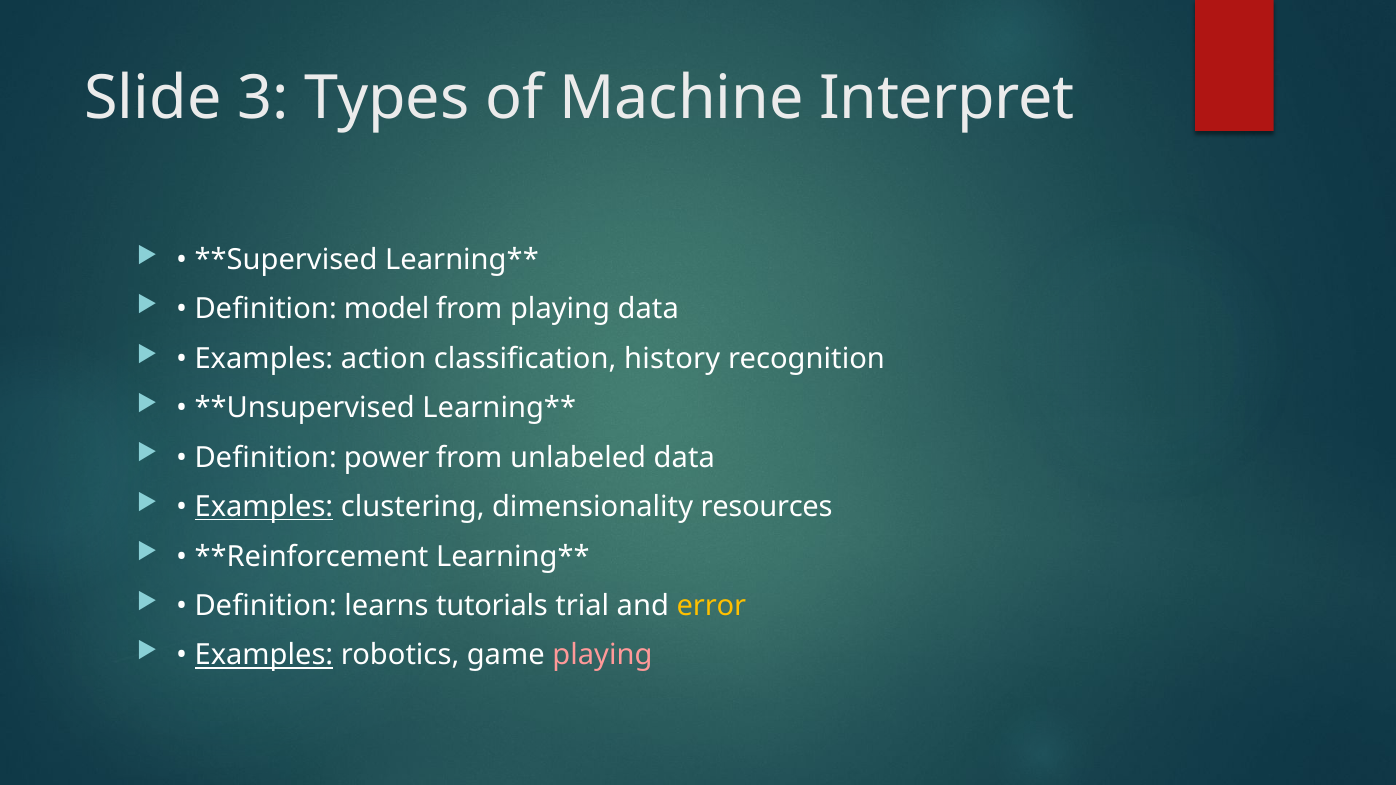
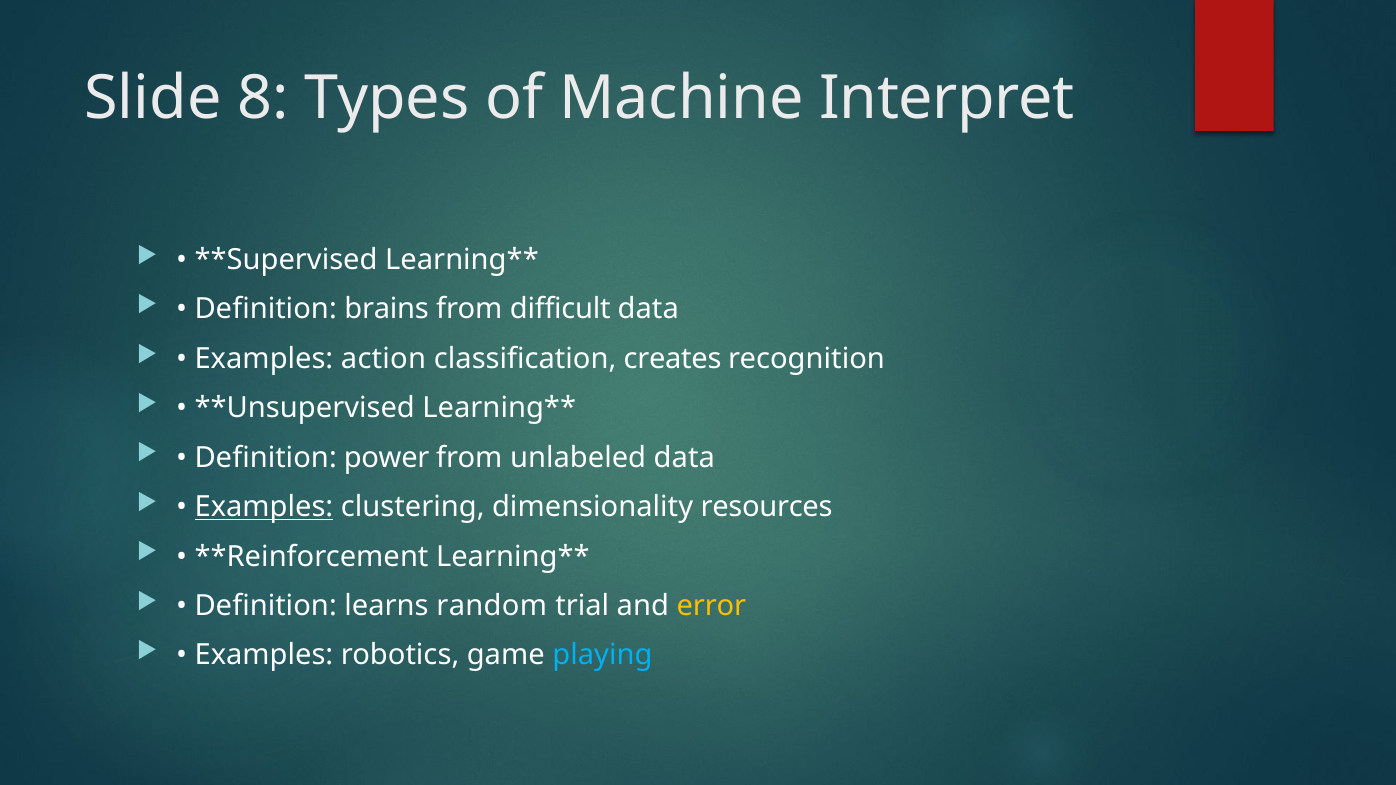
3: 3 -> 8
model: model -> brains
from playing: playing -> difficult
history: history -> creates
tutorials: tutorials -> random
Examples at (264, 656) underline: present -> none
playing at (602, 656) colour: pink -> light blue
